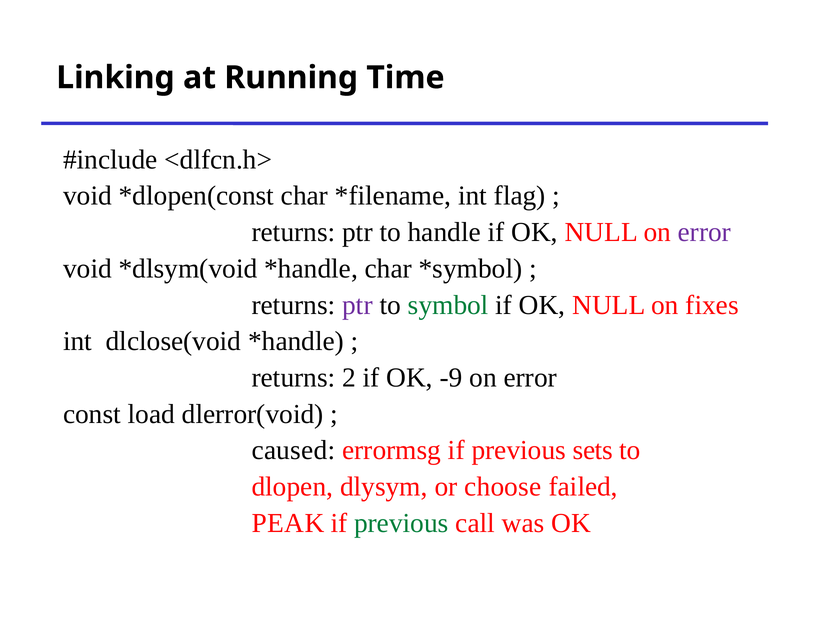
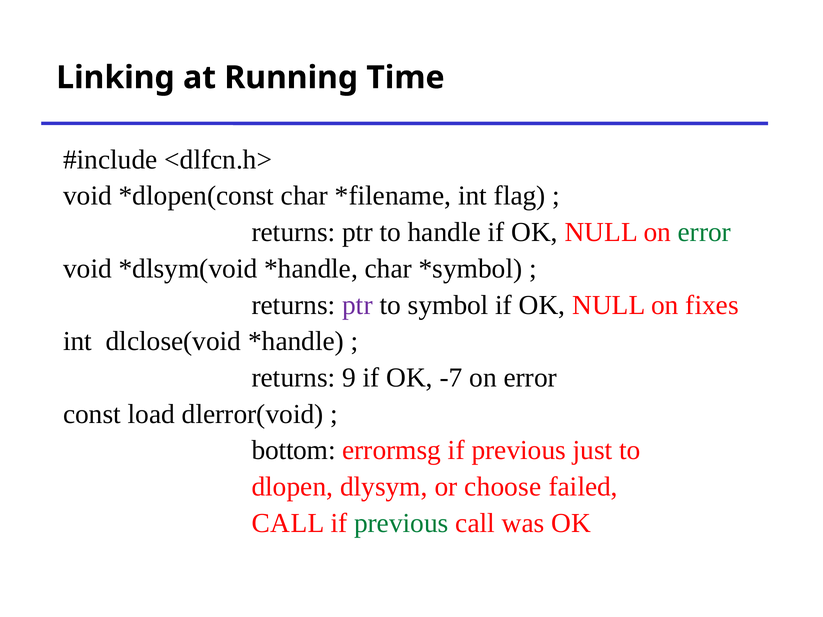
error at (704, 232) colour: purple -> green
symbol colour: green -> black
2: 2 -> 9
-9: -9 -> -7
caused: caused -> bottom
sets: sets -> just
PEAK at (288, 523): PEAK -> CALL
